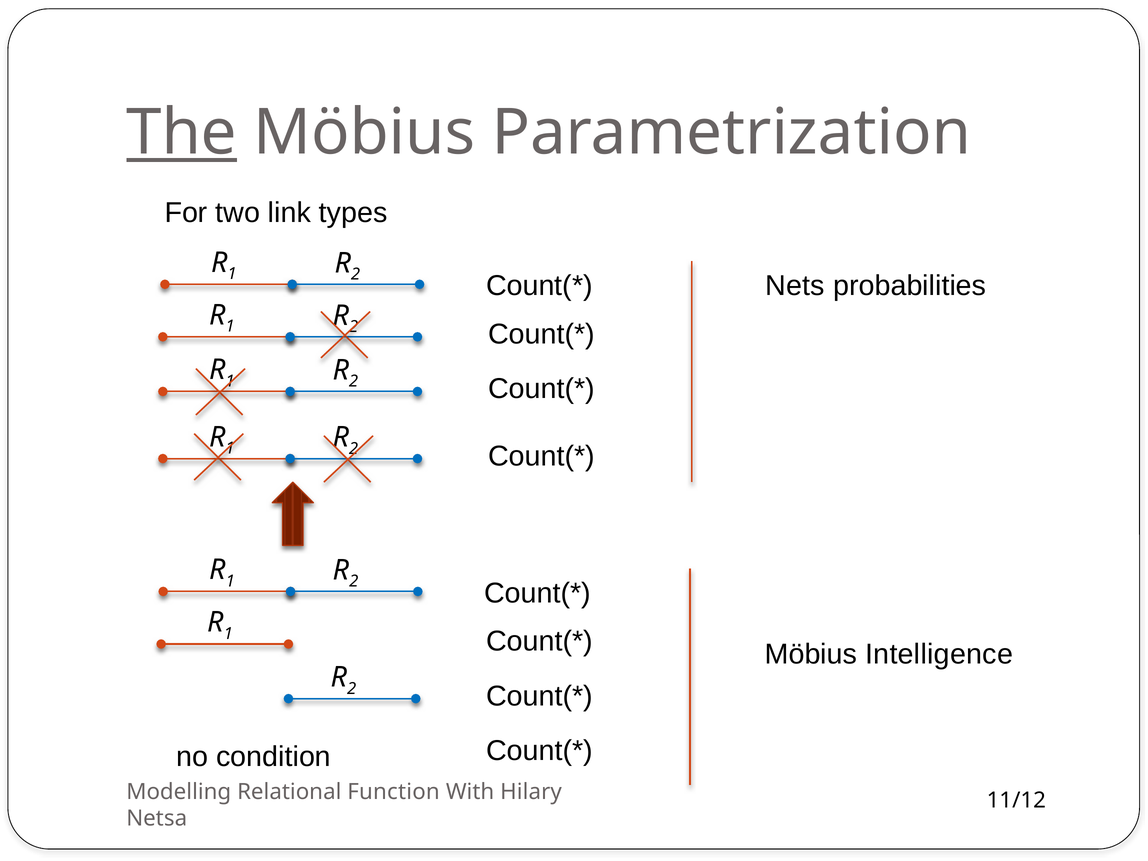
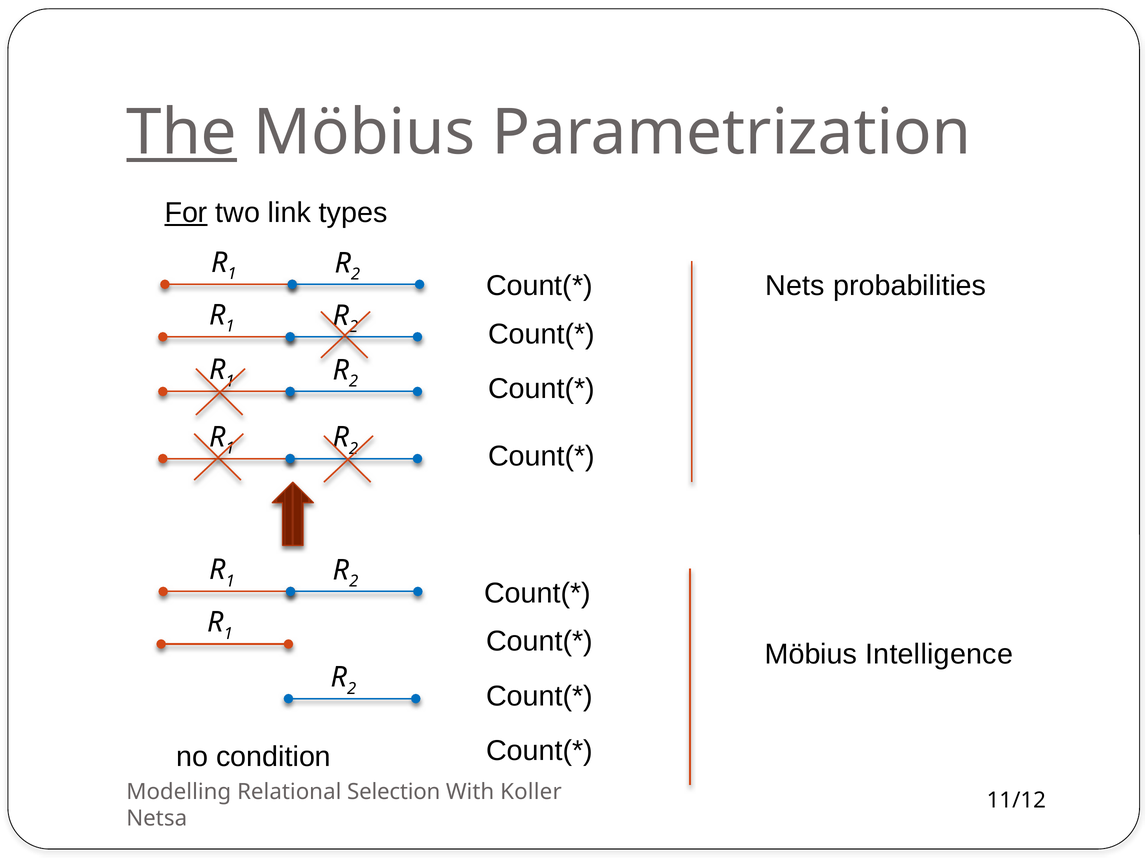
For underline: none -> present
Function: Function -> Selection
Hilary: Hilary -> Koller
